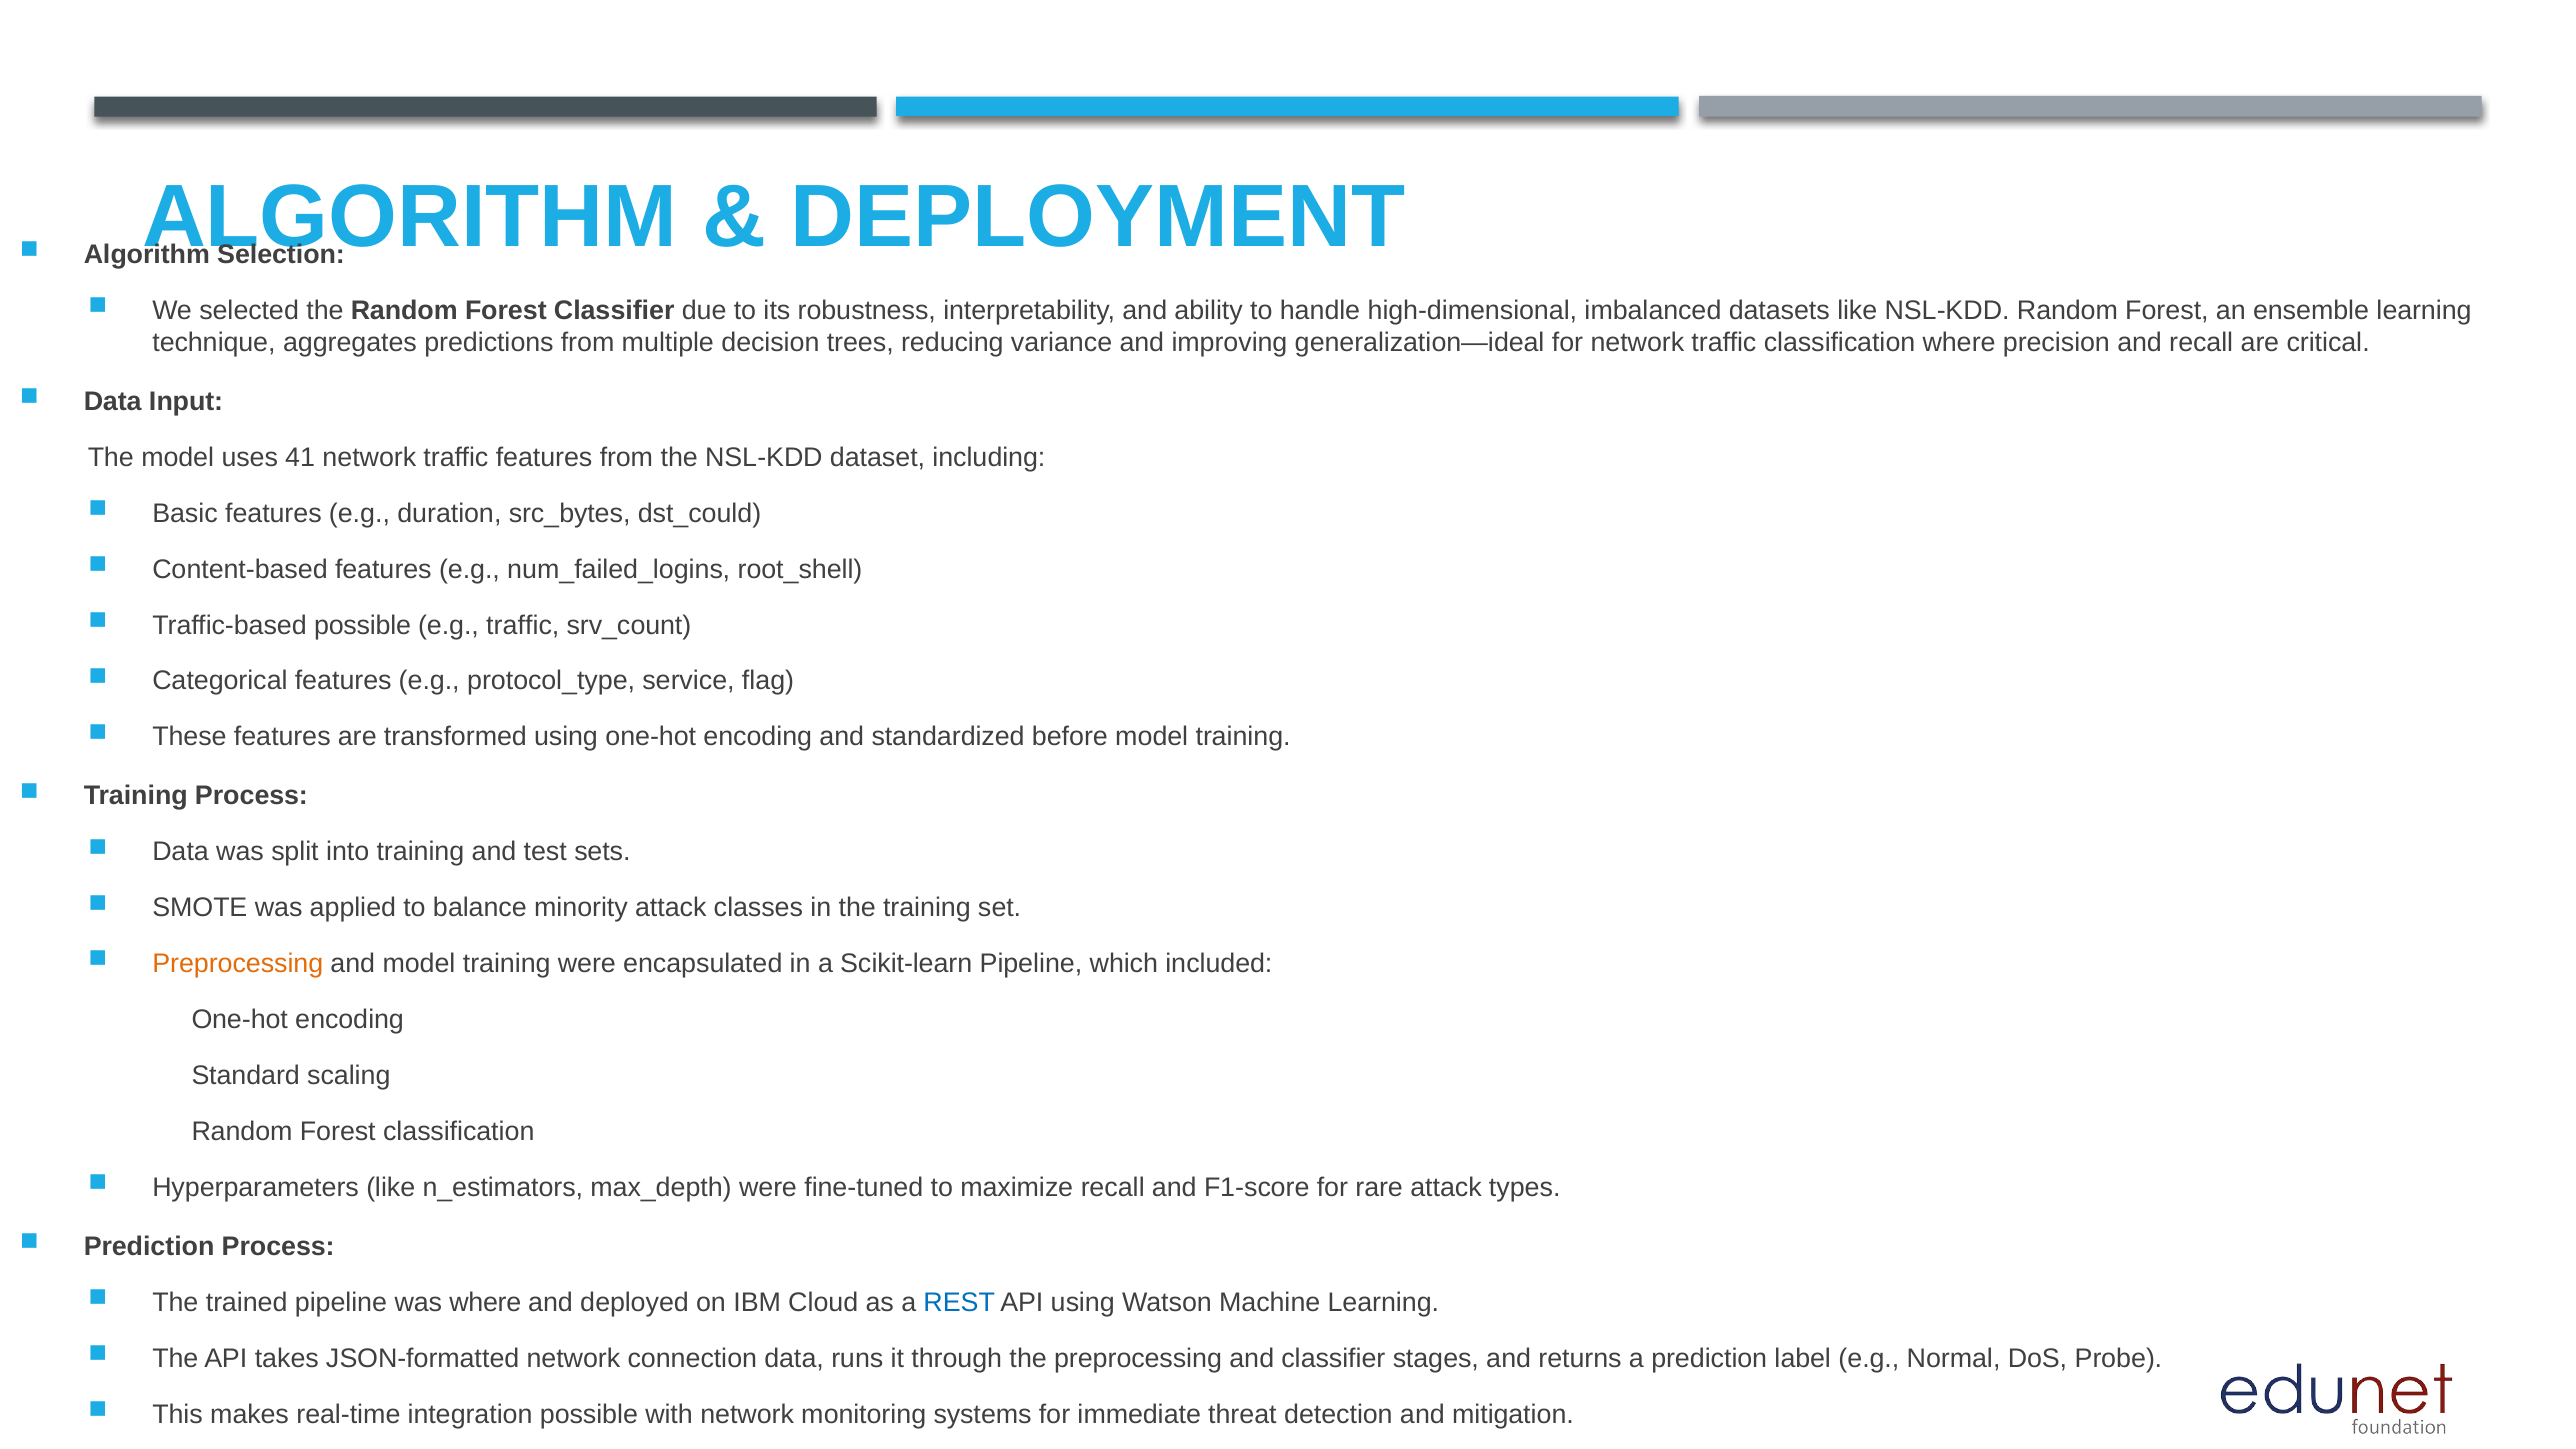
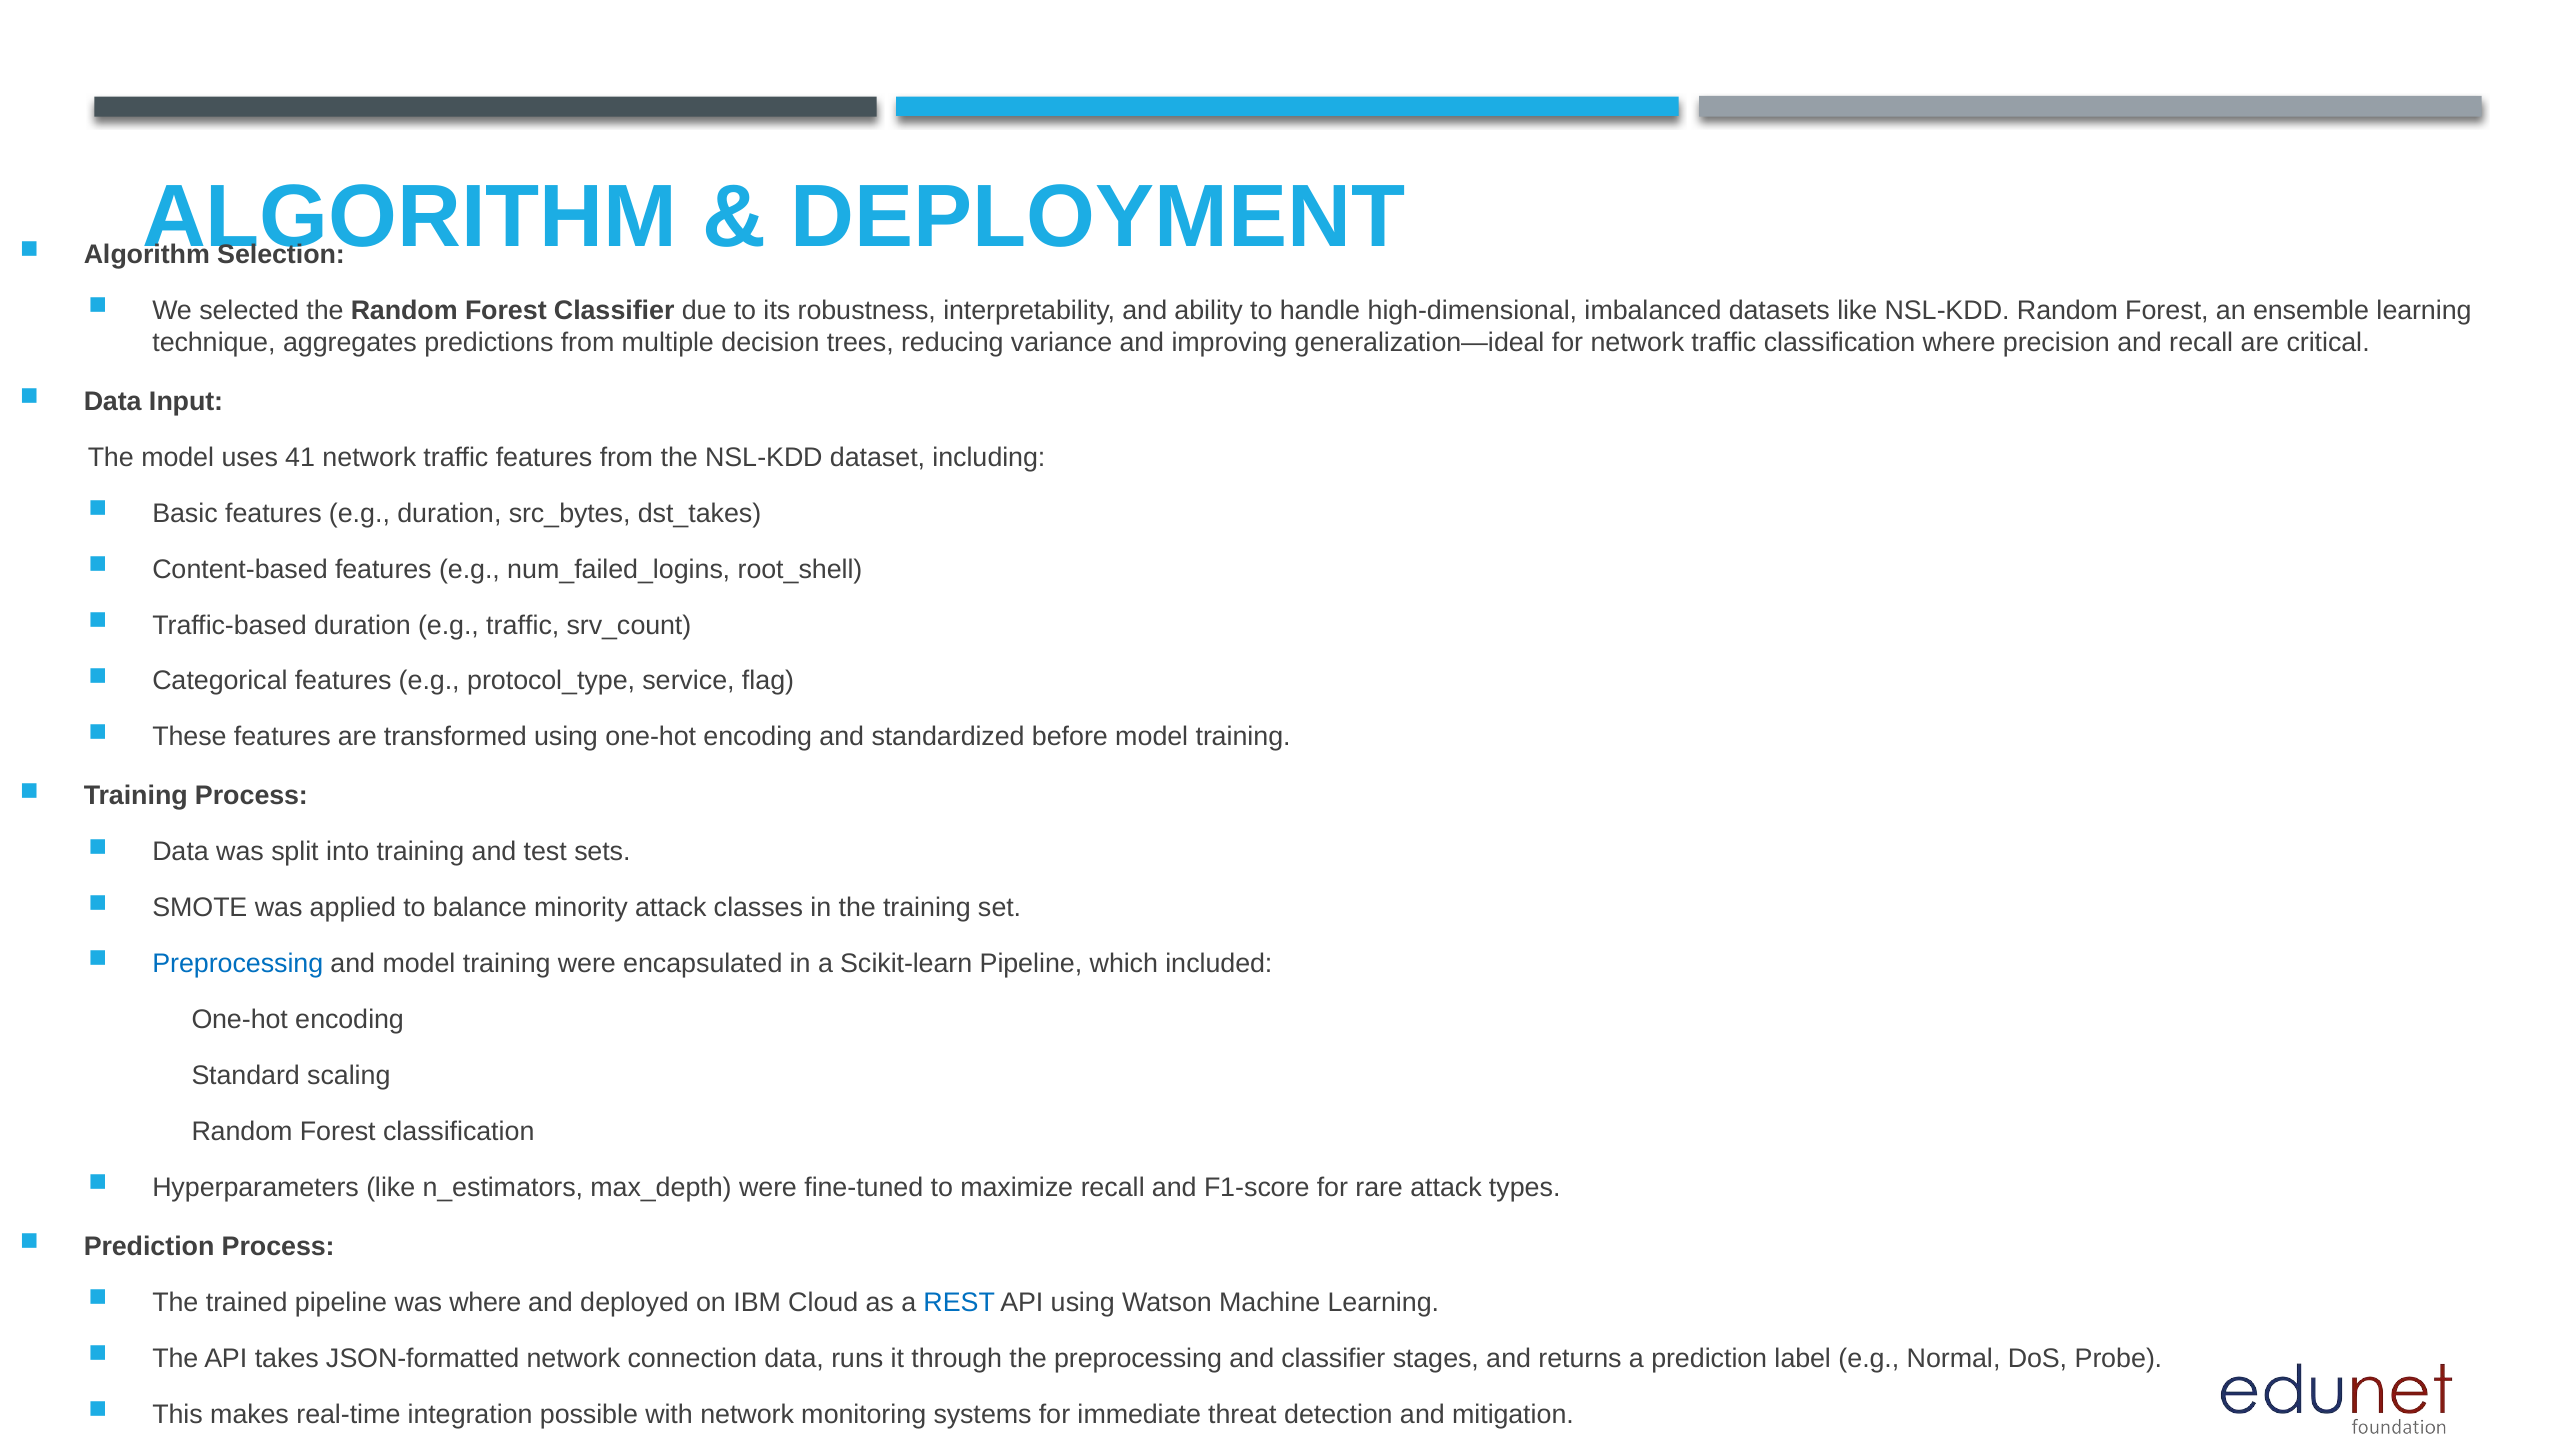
dst_could: dst_could -> dst_takes
Traffic-based possible: possible -> duration
Preprocessing at (238, 964) colour: orange -> blue
